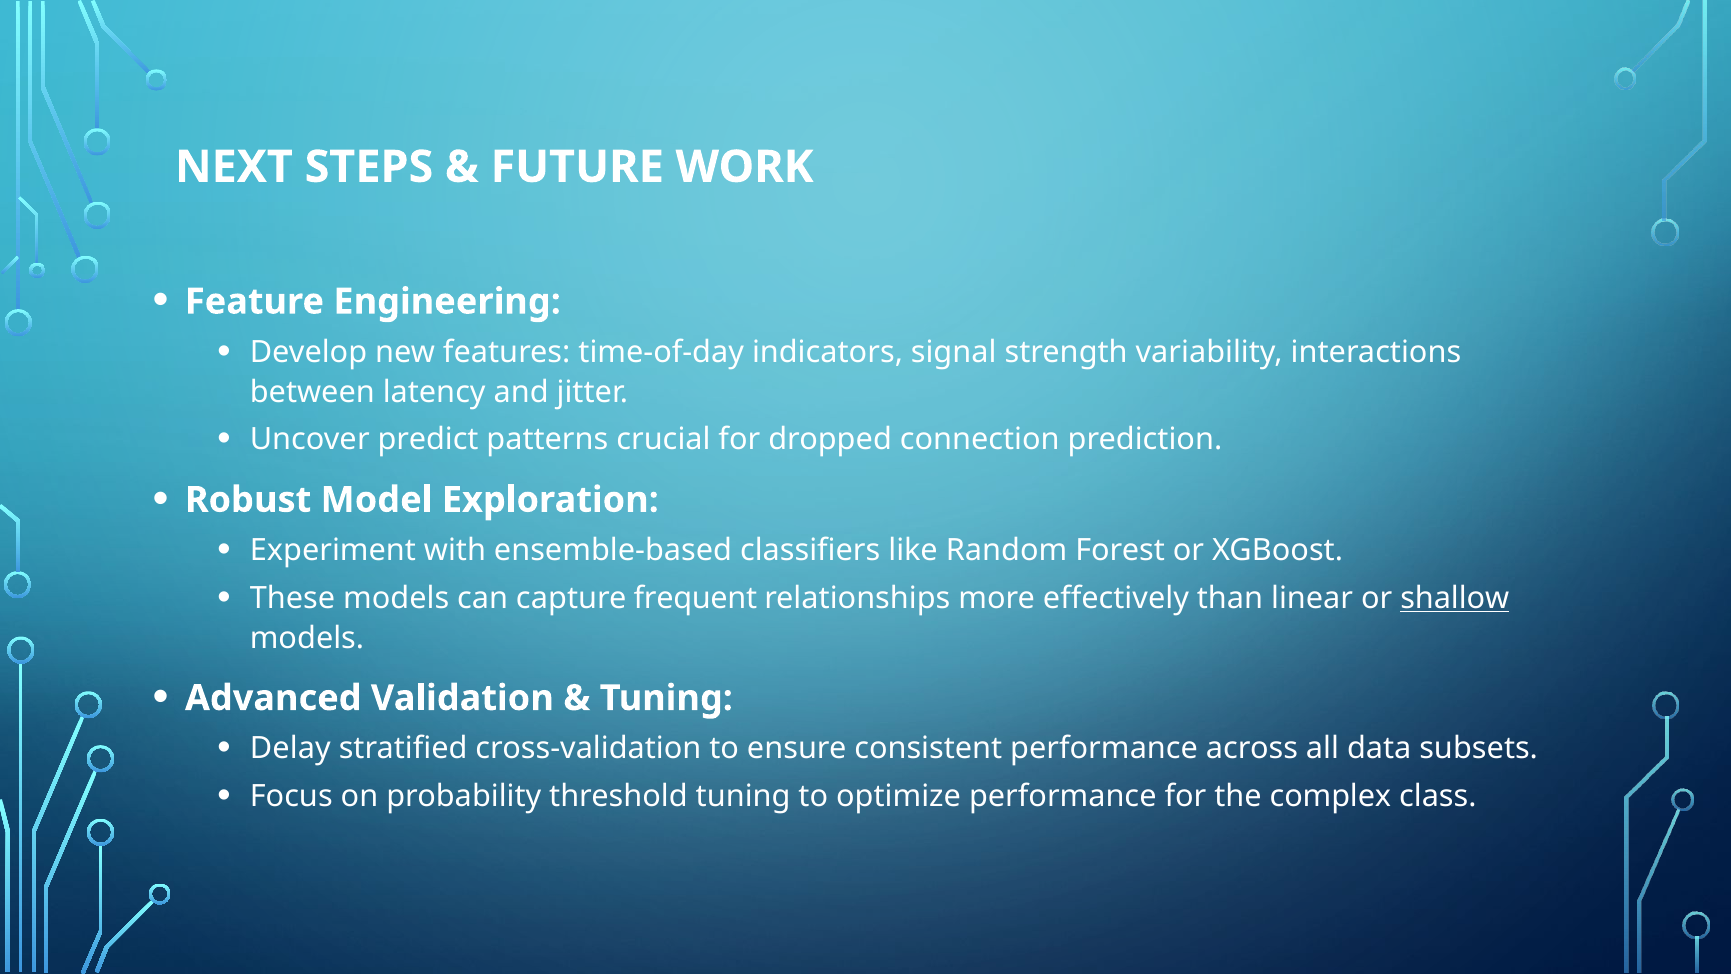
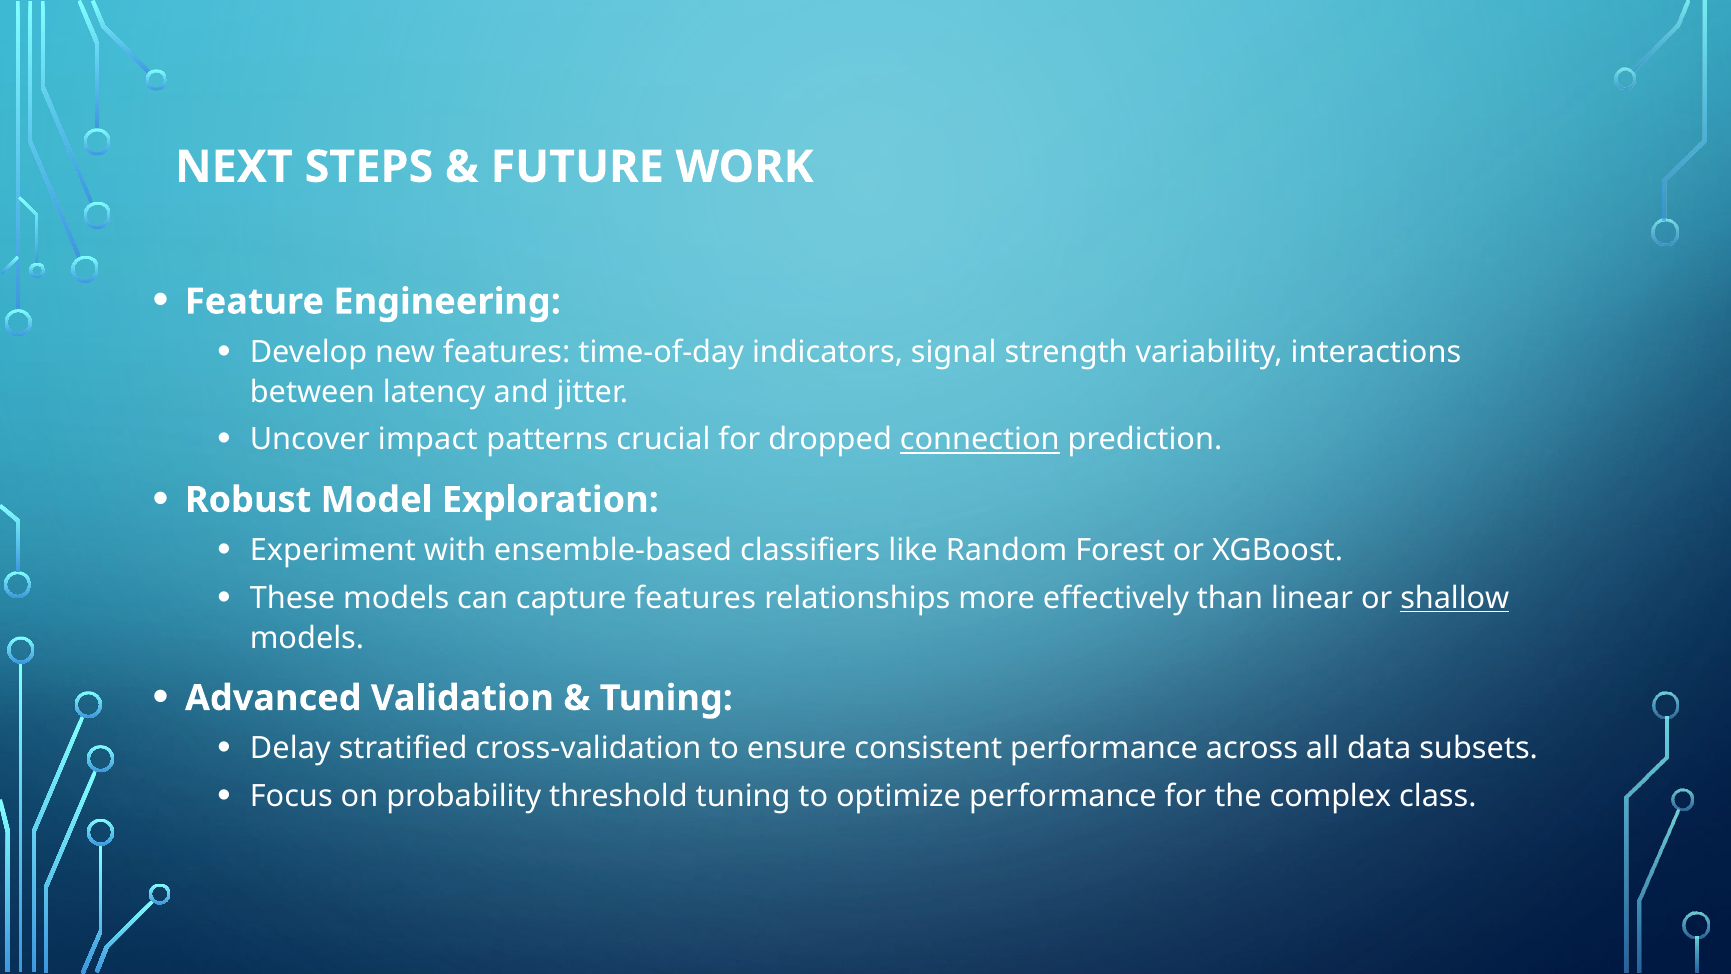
predict: predict -> impact
connection underline: none -> present
capture frequent: frequent -> features
